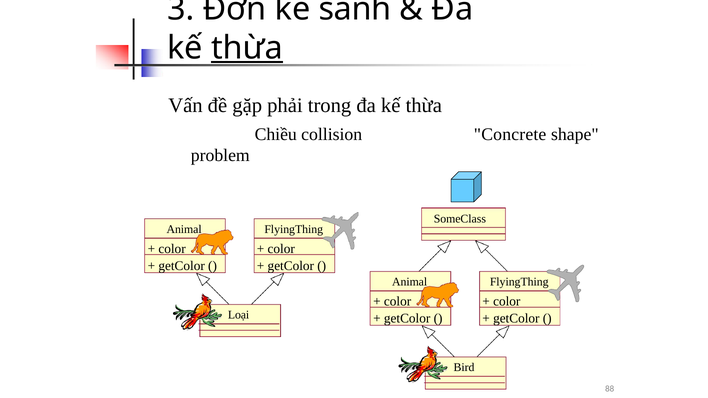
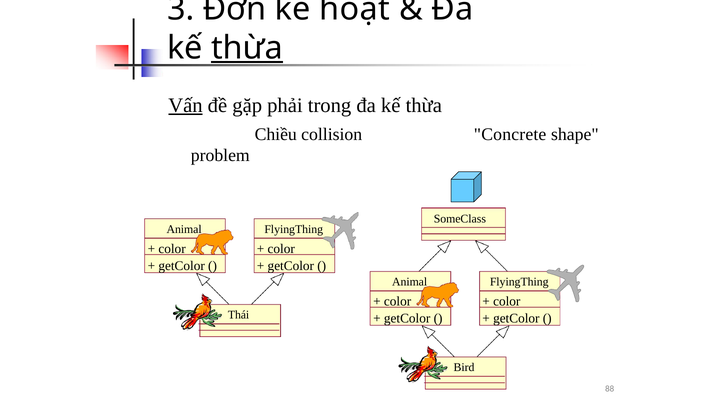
sánh: sánh -> hoạt
Vấn underline: none -> present
Loại: Loại -> Thái
